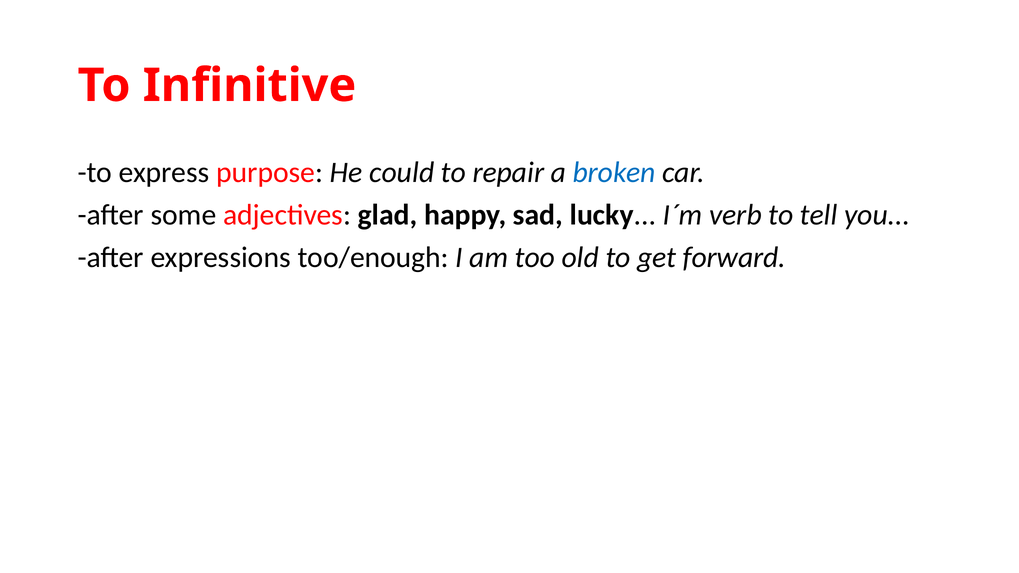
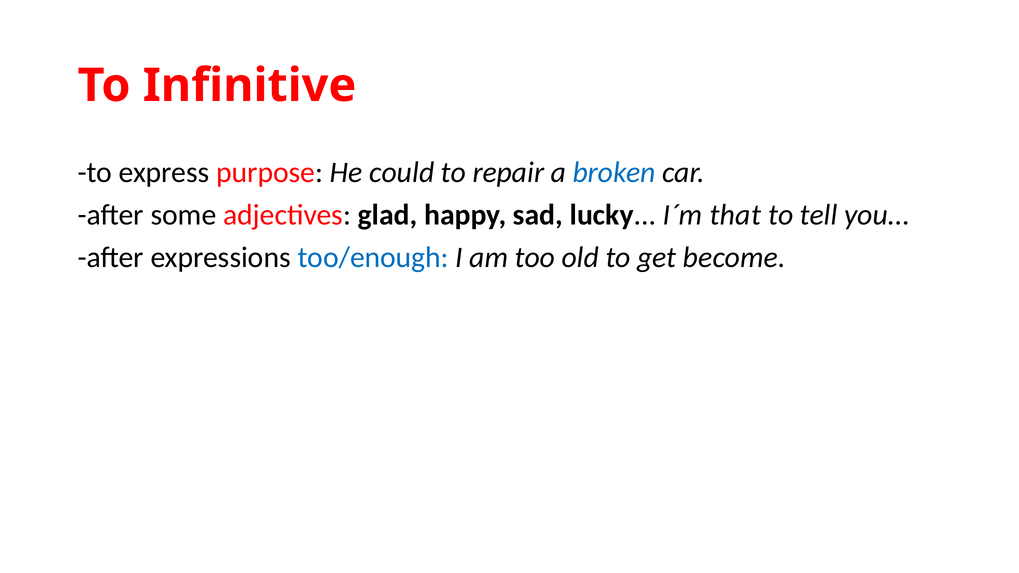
verb: verb -> that
too/enough colour: black -> blue
forward: forward -> become
